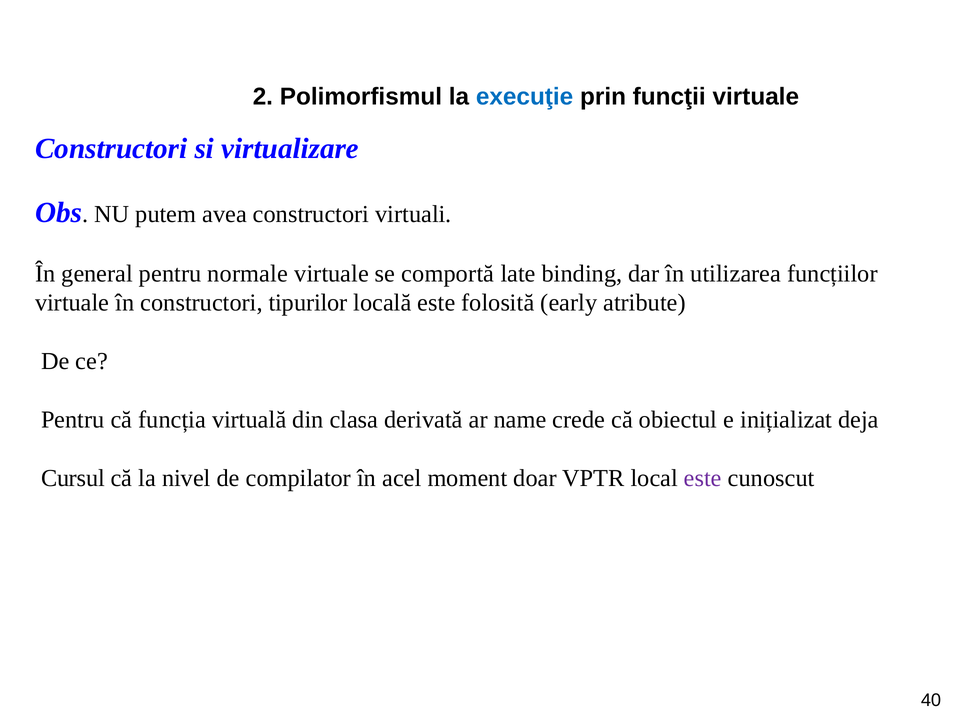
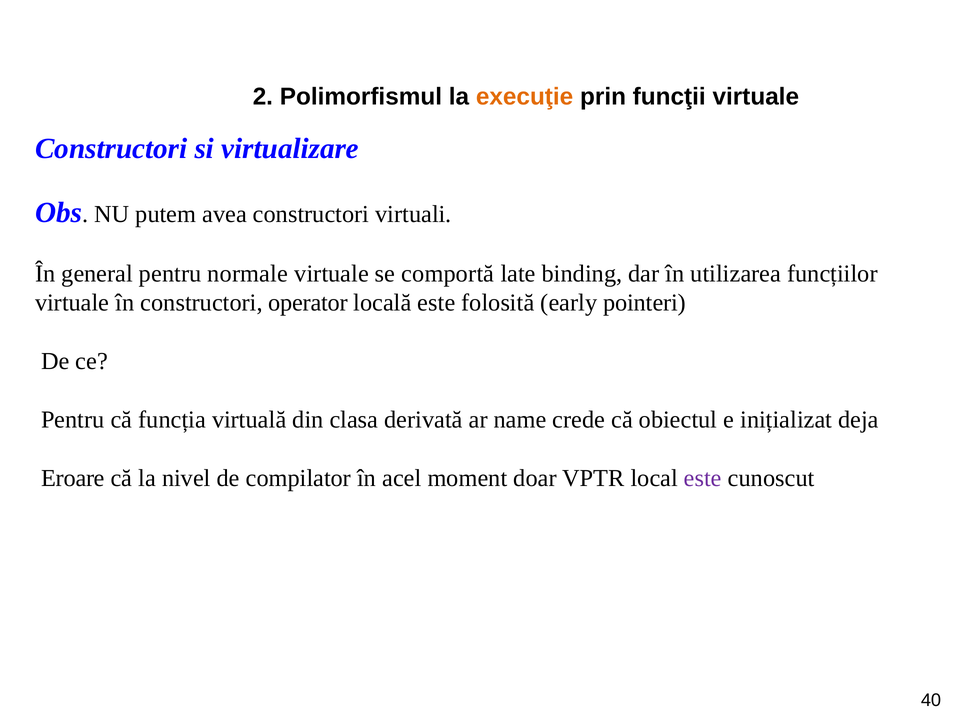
execuţie colour: blue -> orange
tipurilor: tipurilor -> operator
atribute: atribute -> pointeri
Cursul: Cursul -> Eroare
